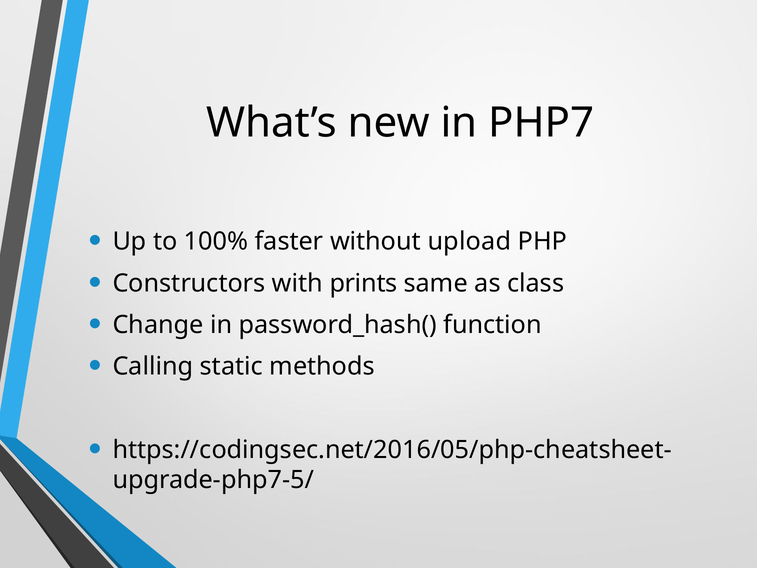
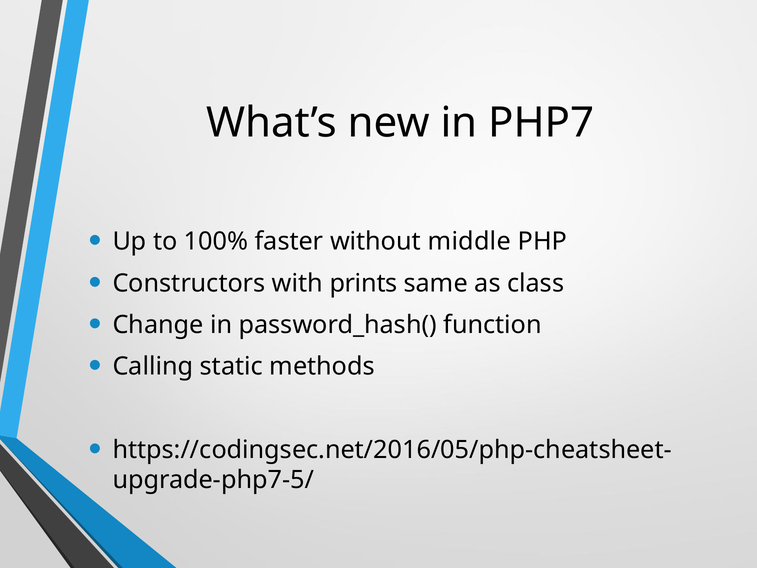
upload: upload -> middle
